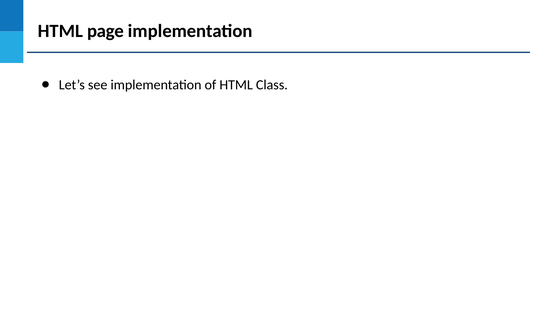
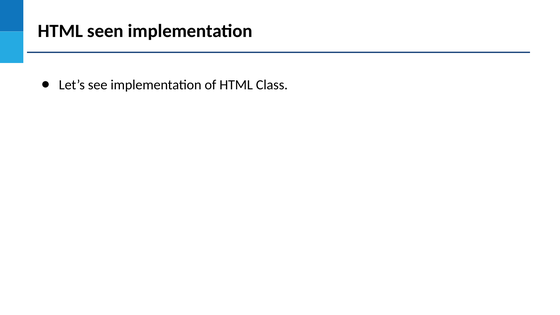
page: page -> seen
